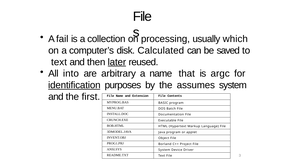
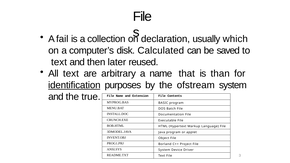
processing: processing -> declaration
later underline: present -> none
All into: into -> text
argc: argc -> than
assumes: assumes -> ofstream
first: first -> true
